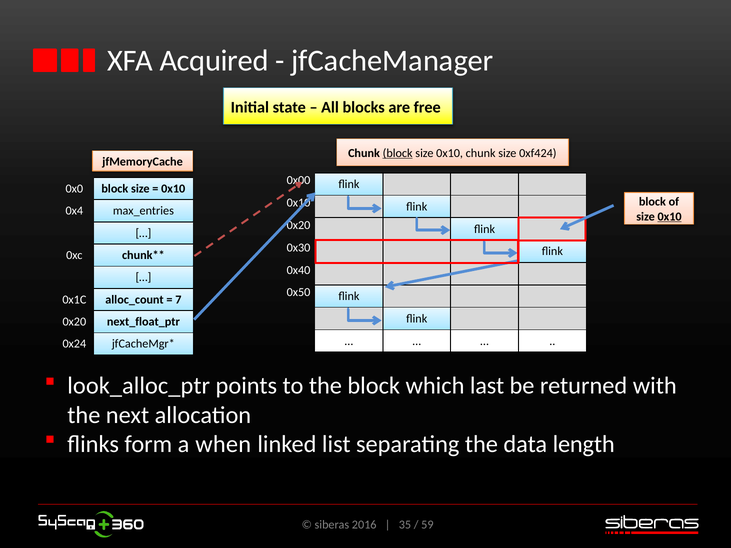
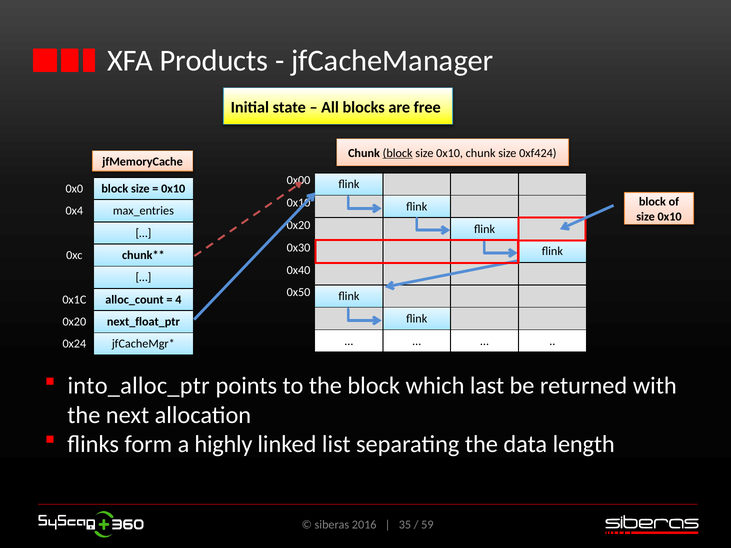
Acquired: Acquired -> Products
0x10 at (670, 217) underline: present -> none
7: 7 -> 4
look_alloc_ptr: look_alloc_ptr -> into_alloc_ptr
when: when -> highly
